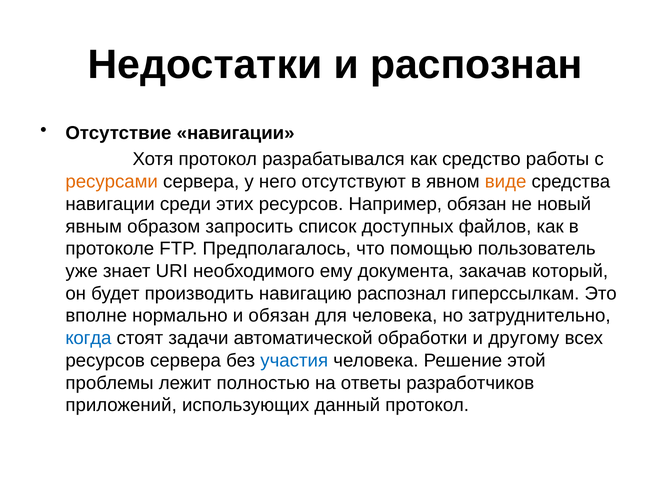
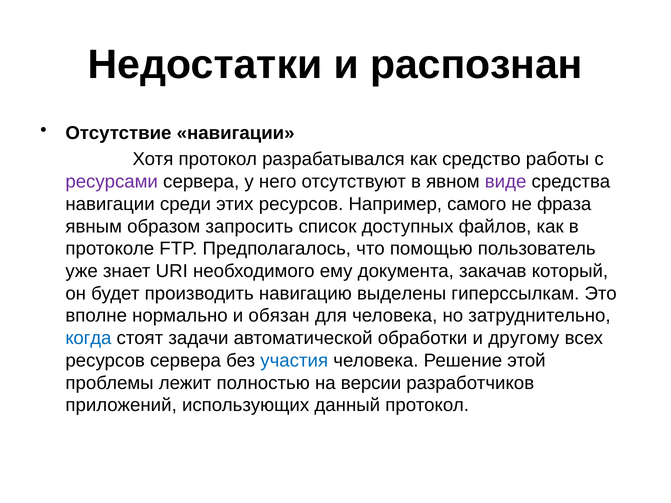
ресурсами colour: orange -> purple
виде colour: orange -> purple
Например обязан: обязан -> самого
новый: новый -> фраза
распознал: распознал -> выделены
ответы: ответы -> версии
